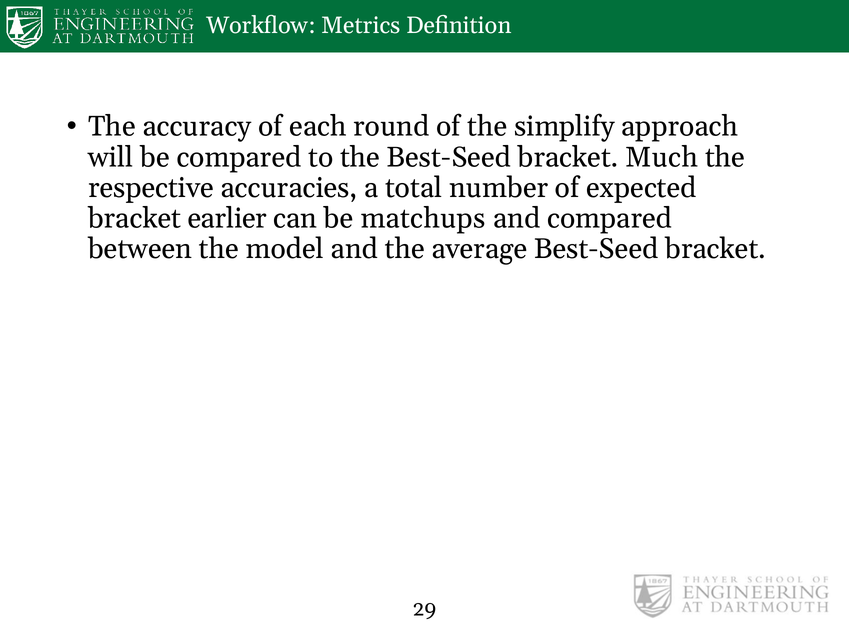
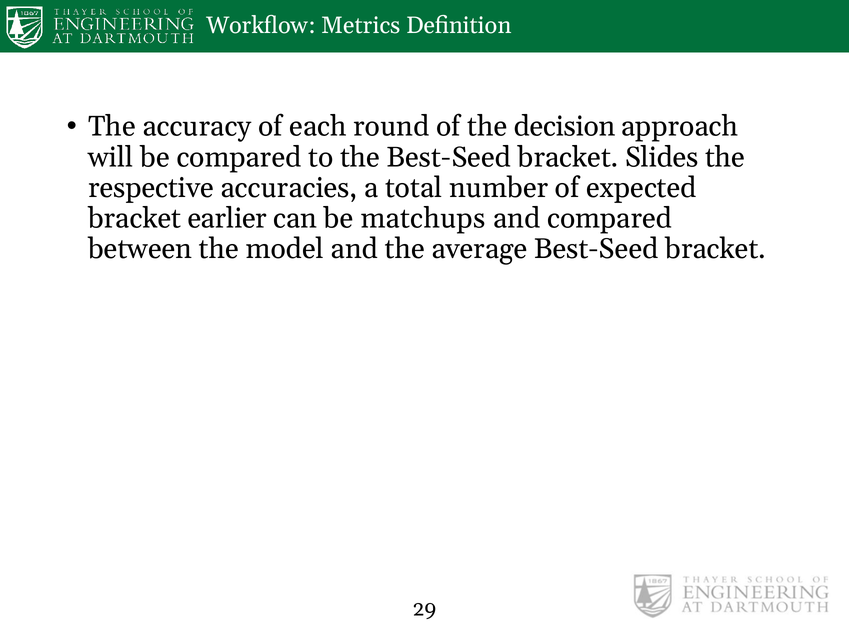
simplify: simplify -> decision
Much: Much -> Slides
